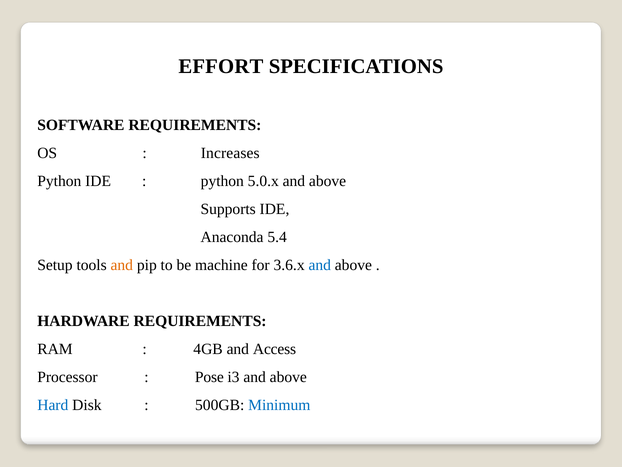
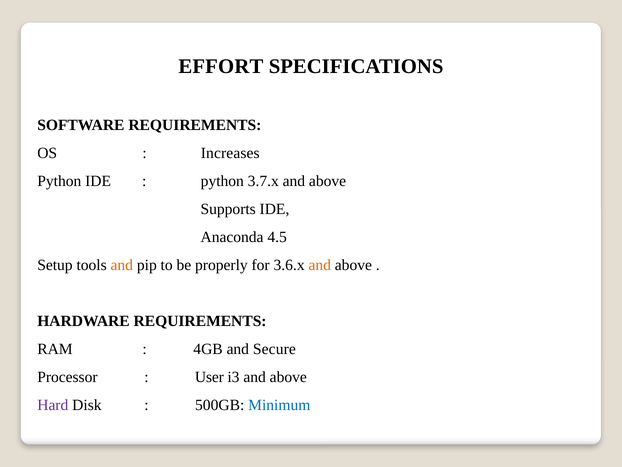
5.0.x: 5.0.x -> 3.7.x
5.4: 5.4 -> 4.5
machine: machine -> properly
and at (320, 265) colour: blue -> orange
Access: Access -> Secure
Pose: Pose -> User
Hard colour: blue -> purple
